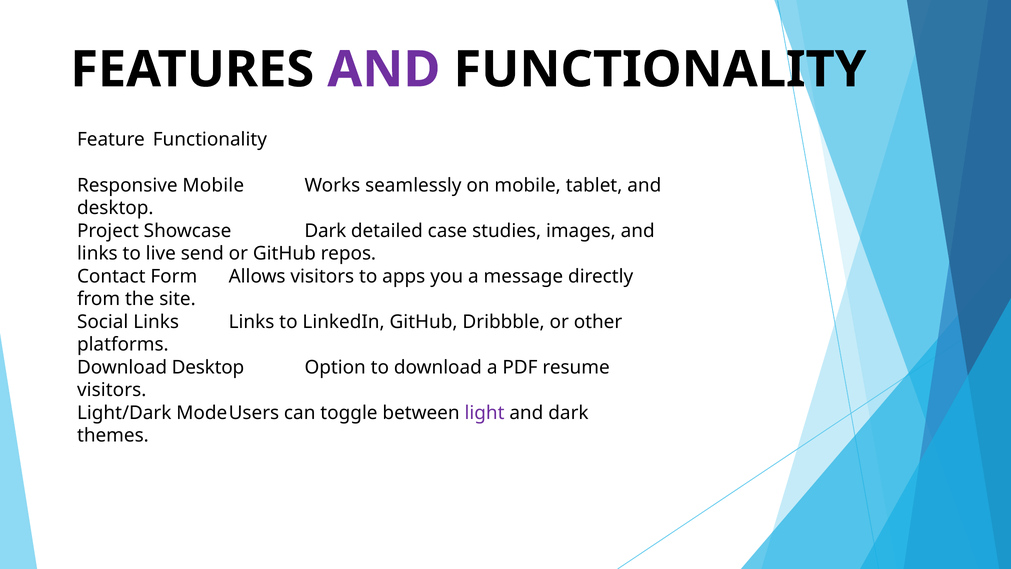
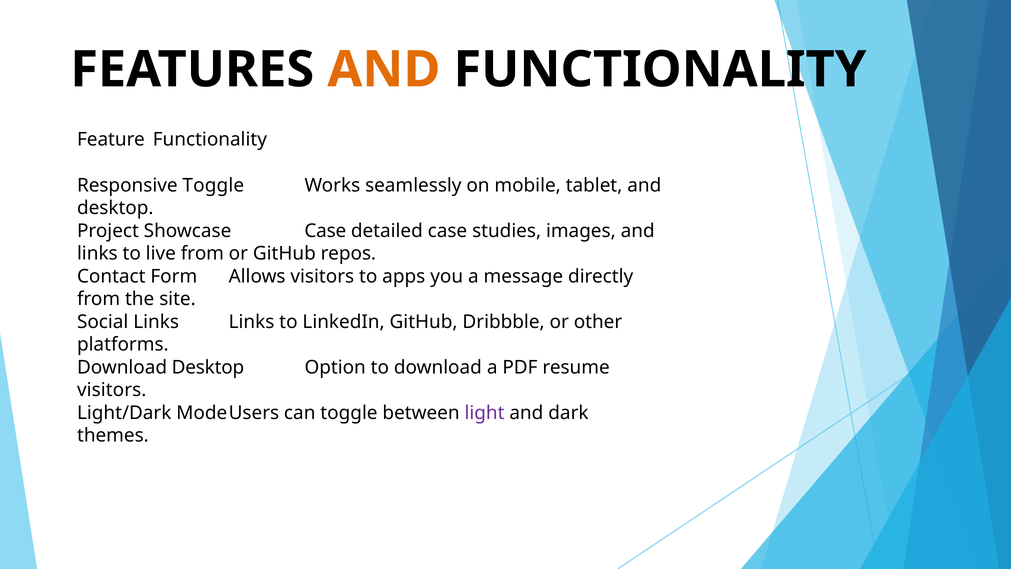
AND at (384, 70) colour: purple -> orange
Responsive Mobile: Mobile -> Toggle
Showcase Dark: Dark -> Case
live send: send -> from
